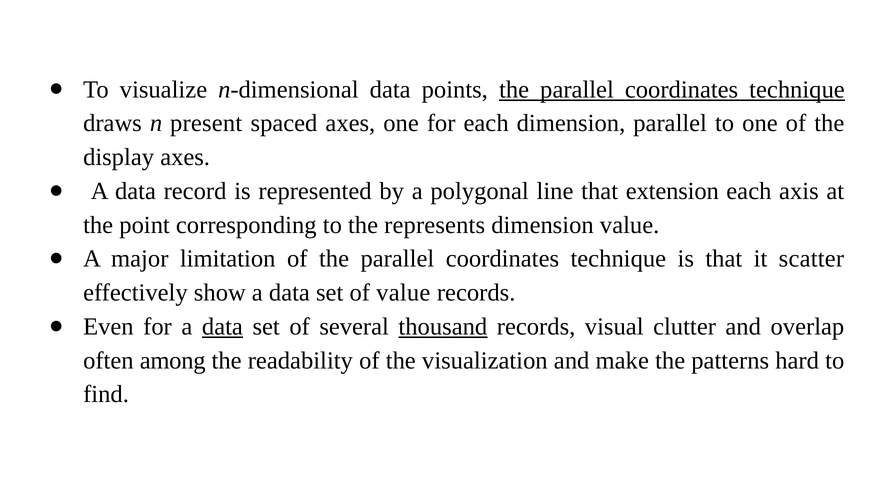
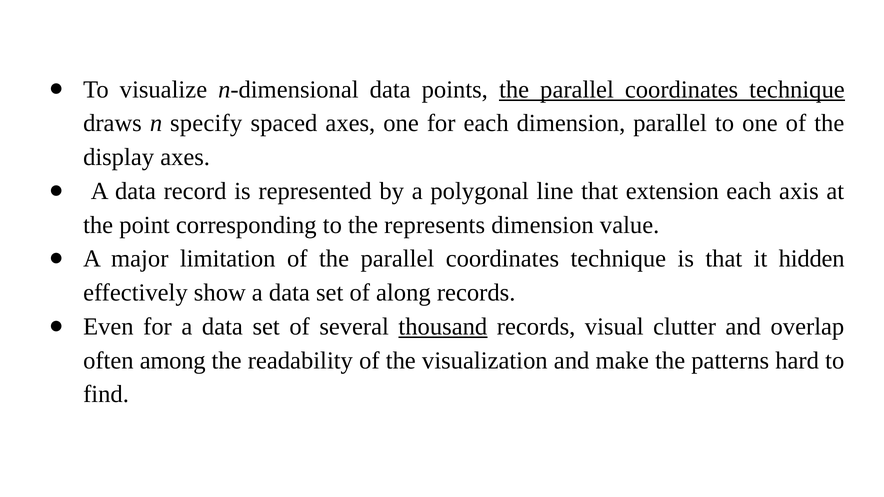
present: present -> specify
scatter: scatter -> hidden
of value: value -> along
data at (222, 327) underline: present -> none
